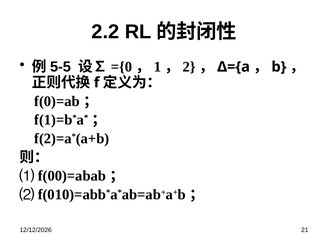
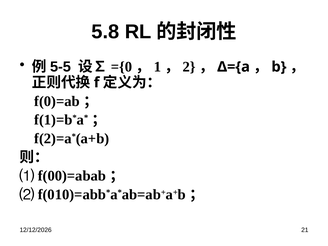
2.2: 2.2 -> 5.8
